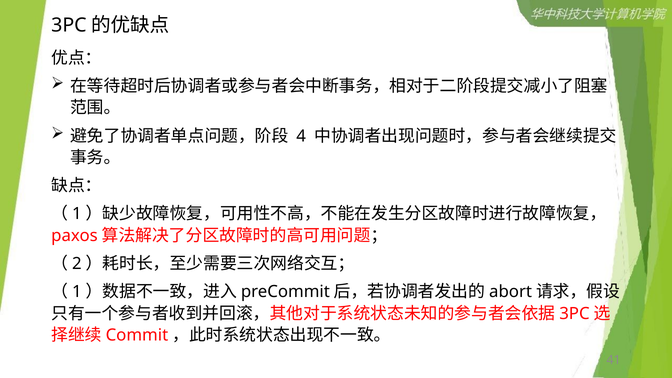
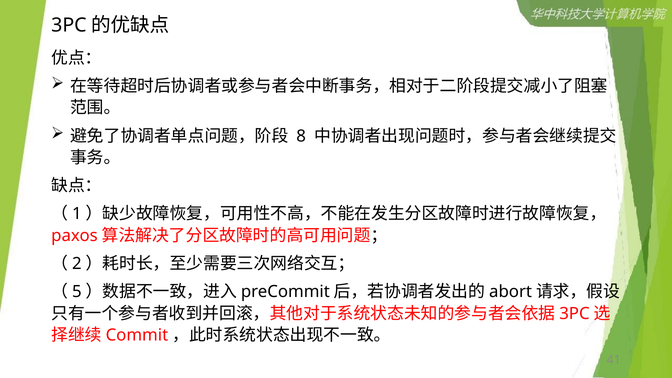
4: 4 -> 8
1 at (77, 292): 1 -> 5
